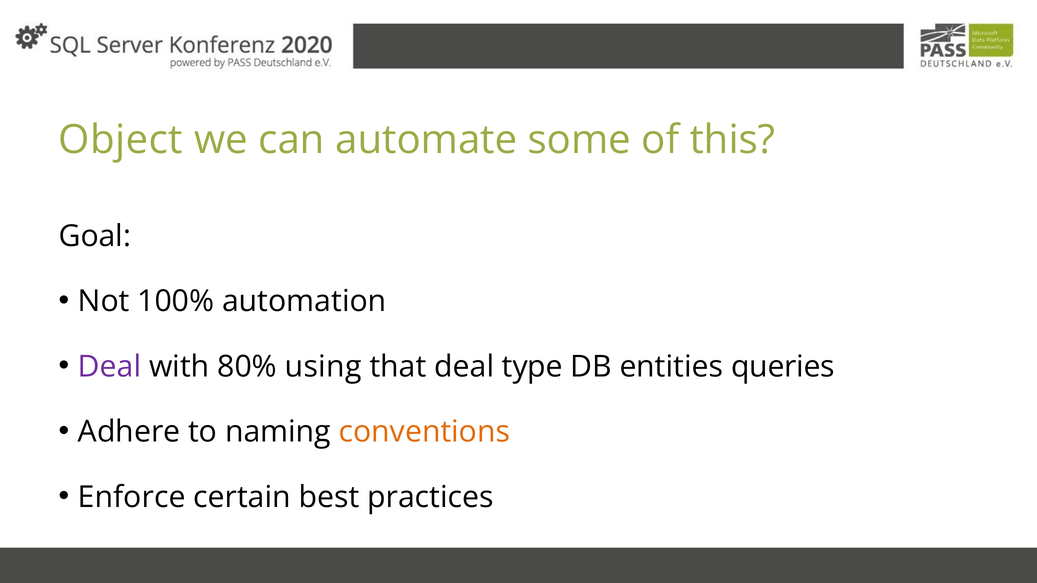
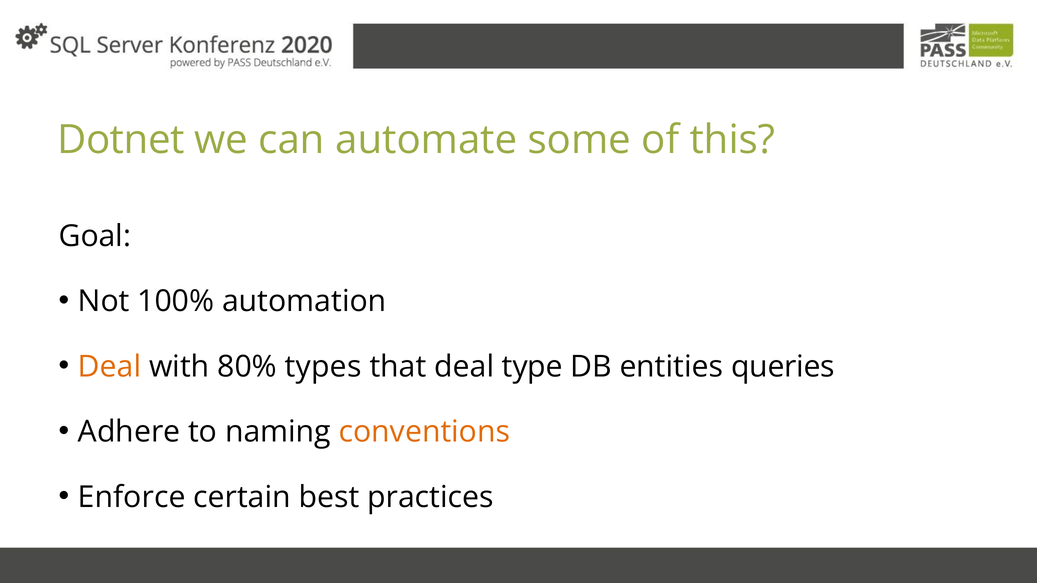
Object: Object -> Dotnet
Deal at (110, 367) colour: purple -> orange
using: using -> types
